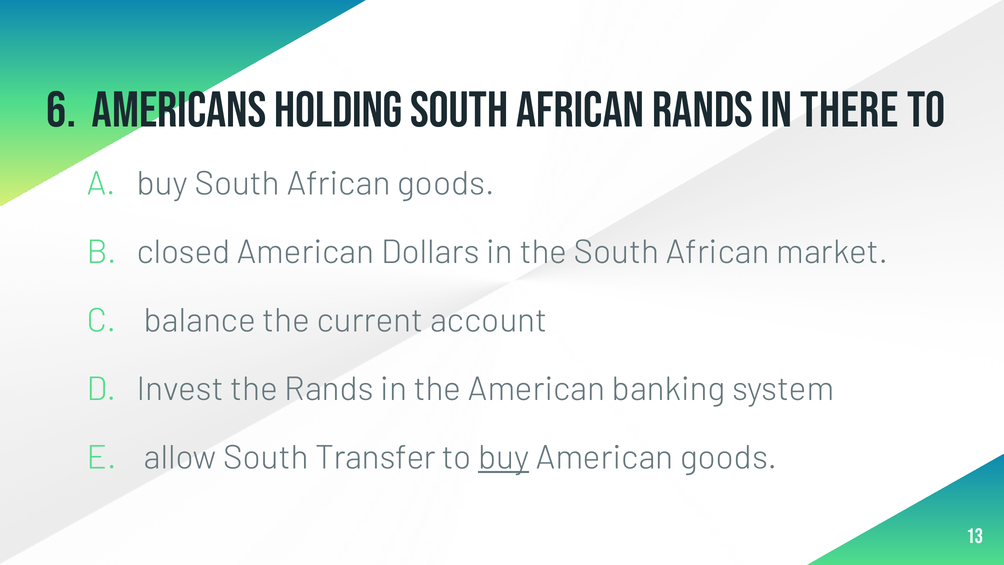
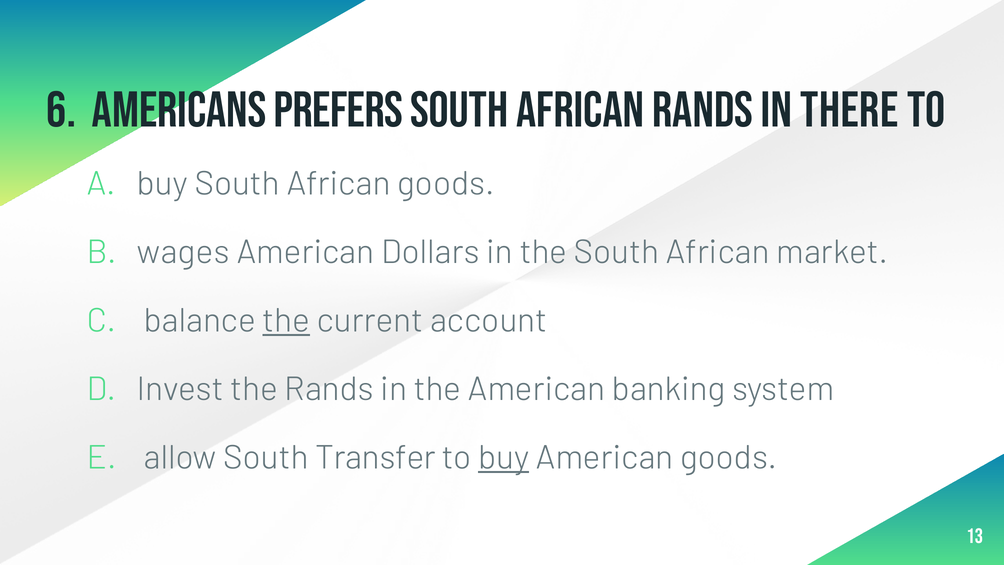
holding: holding -> prefers
closed: closed -> wages
the at (286, 321) underline: none -> present
